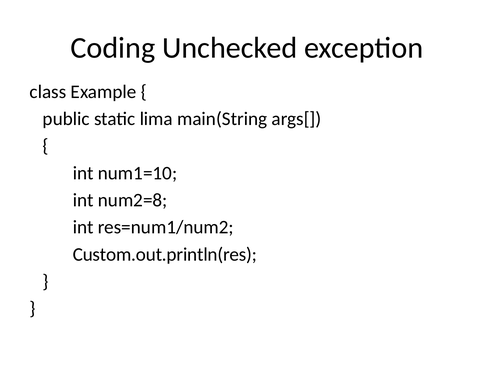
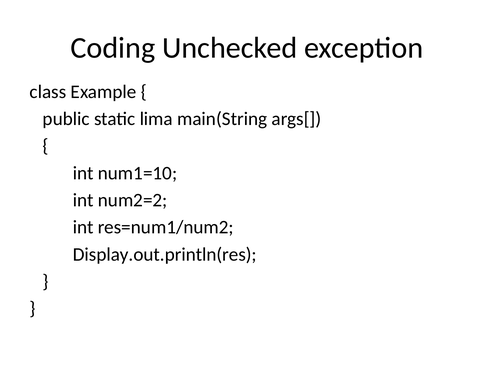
num2=8: num2=8 -> num2=2
Custom.out.println(res: Custom.out.println(res -> Display.out.println(res
